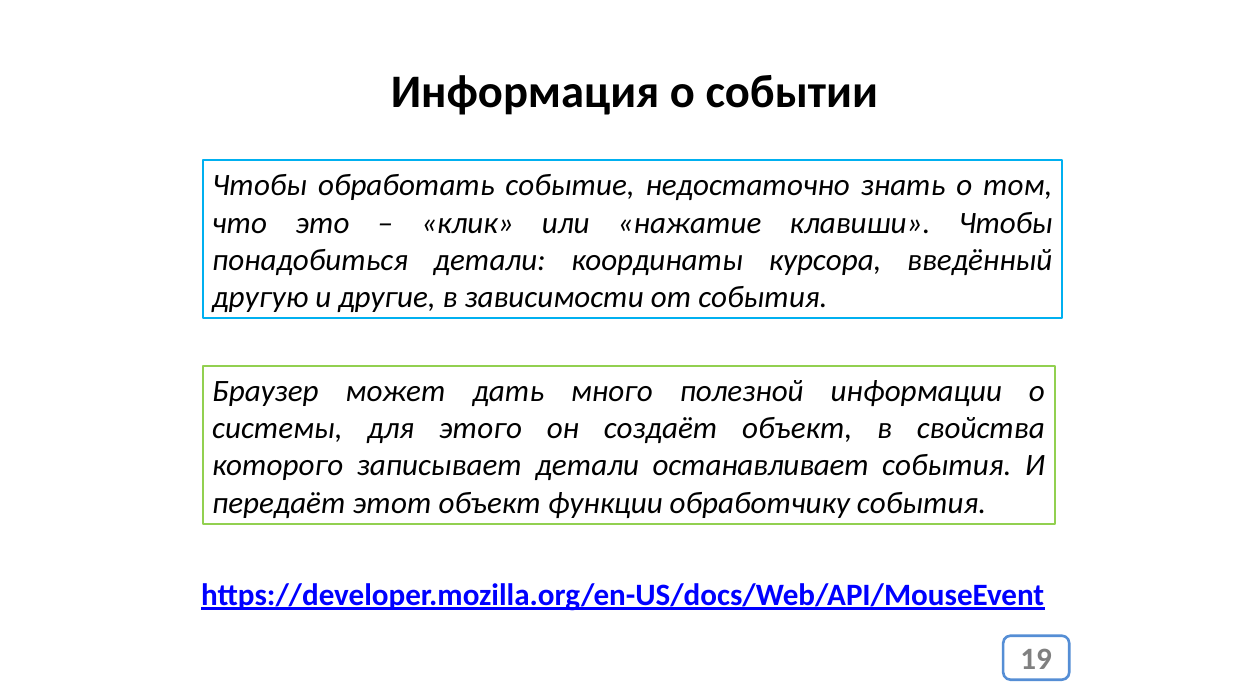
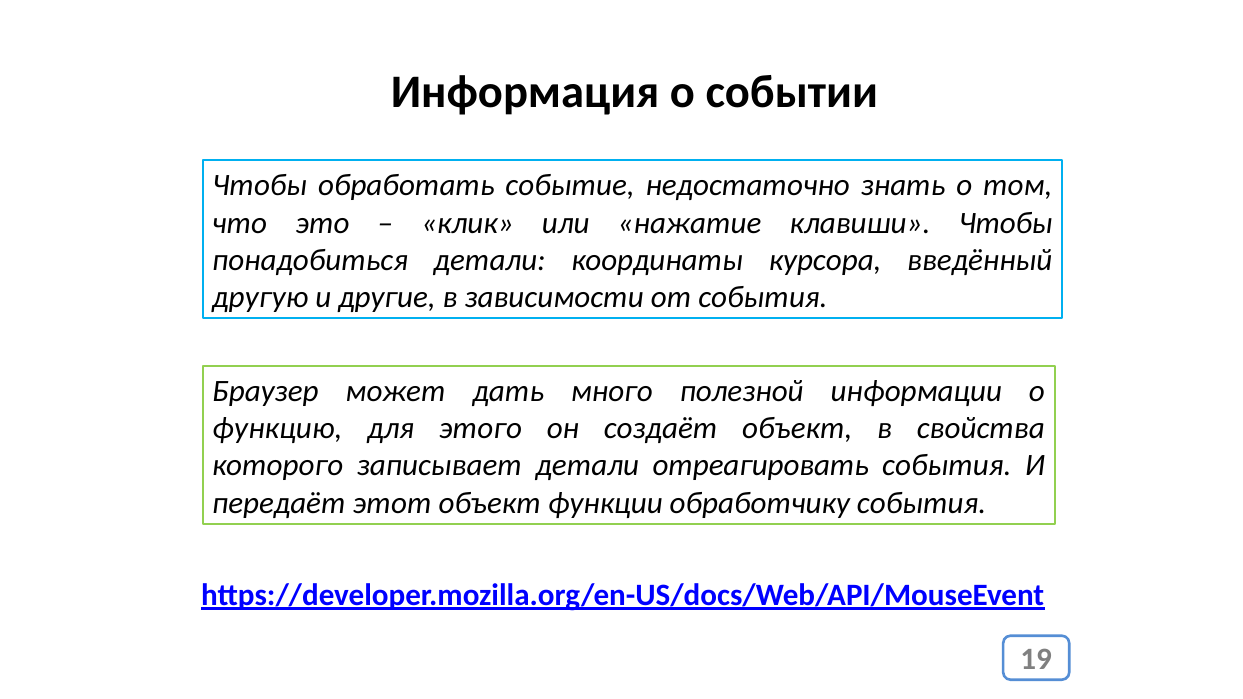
системы: системы -> функцию
останавливает: останавливает -> отреагировать
